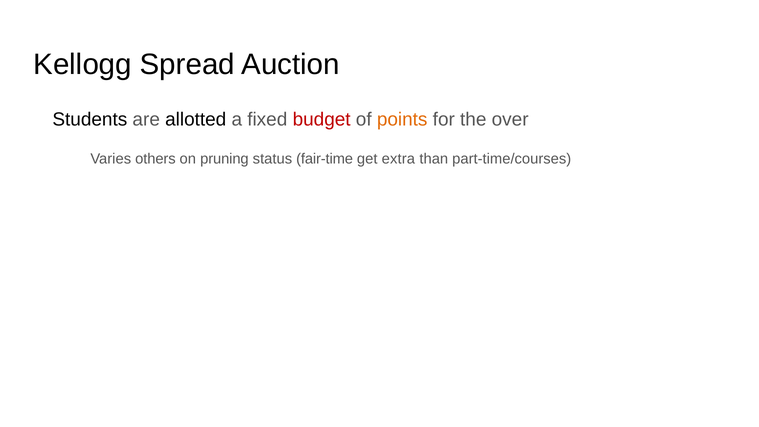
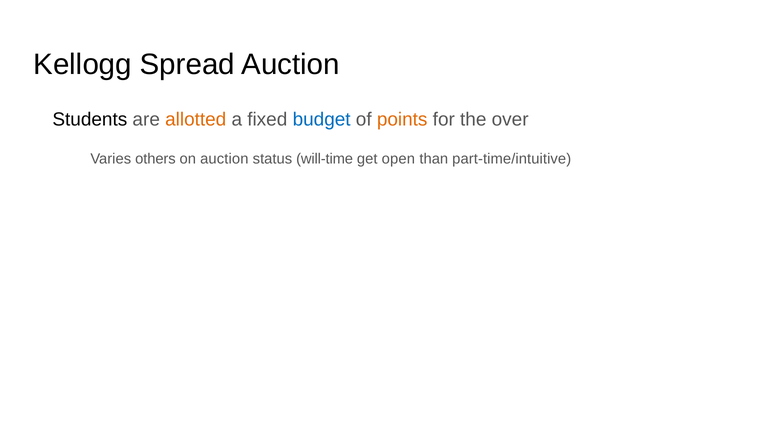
allotted colour: black -> orange
budget colour: red -> blue
on pruning: pruning -> auction
fair-time: fair-time -> will-time
extra: extra -> open
part-time/courses: part-time/courses -> part-time/intuitive
